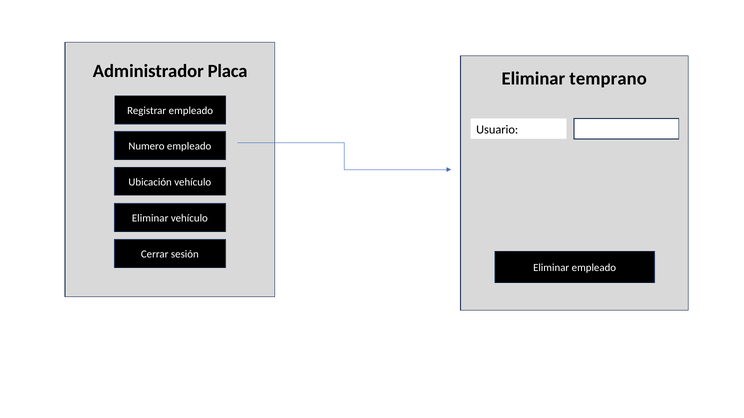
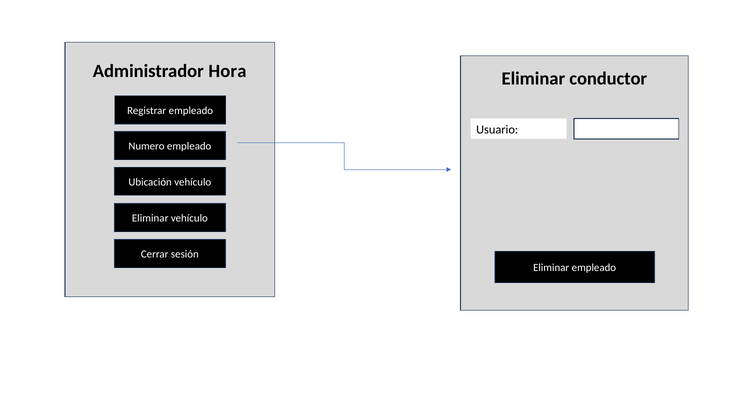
Placa: Placa -> Hora
temprano: temprano -> conductor
